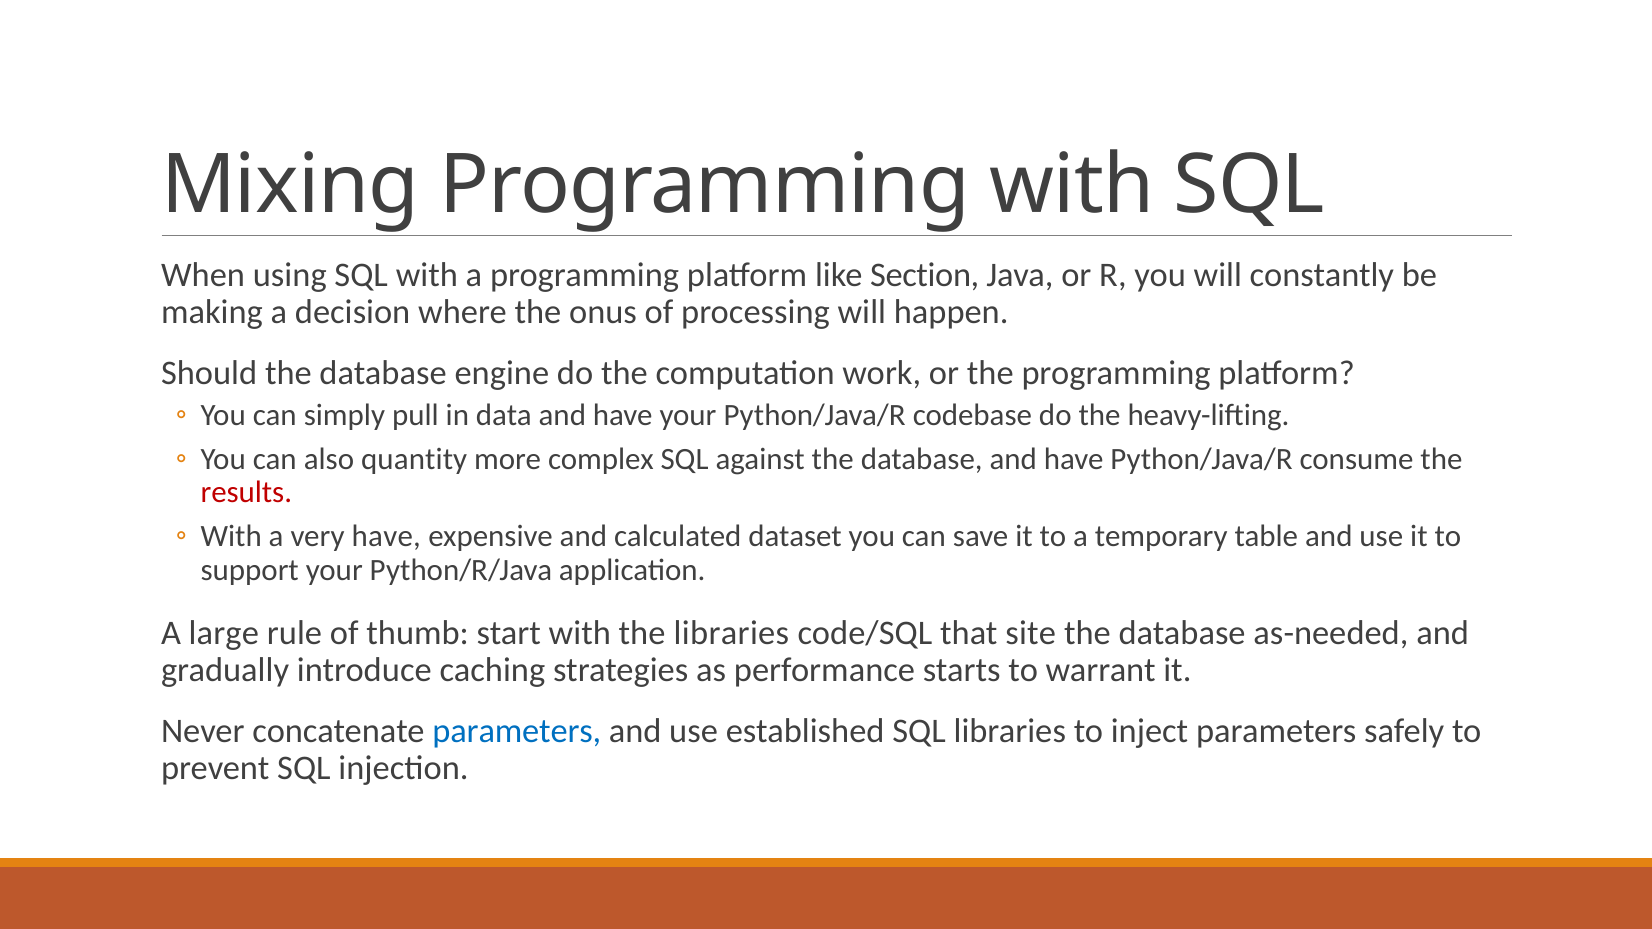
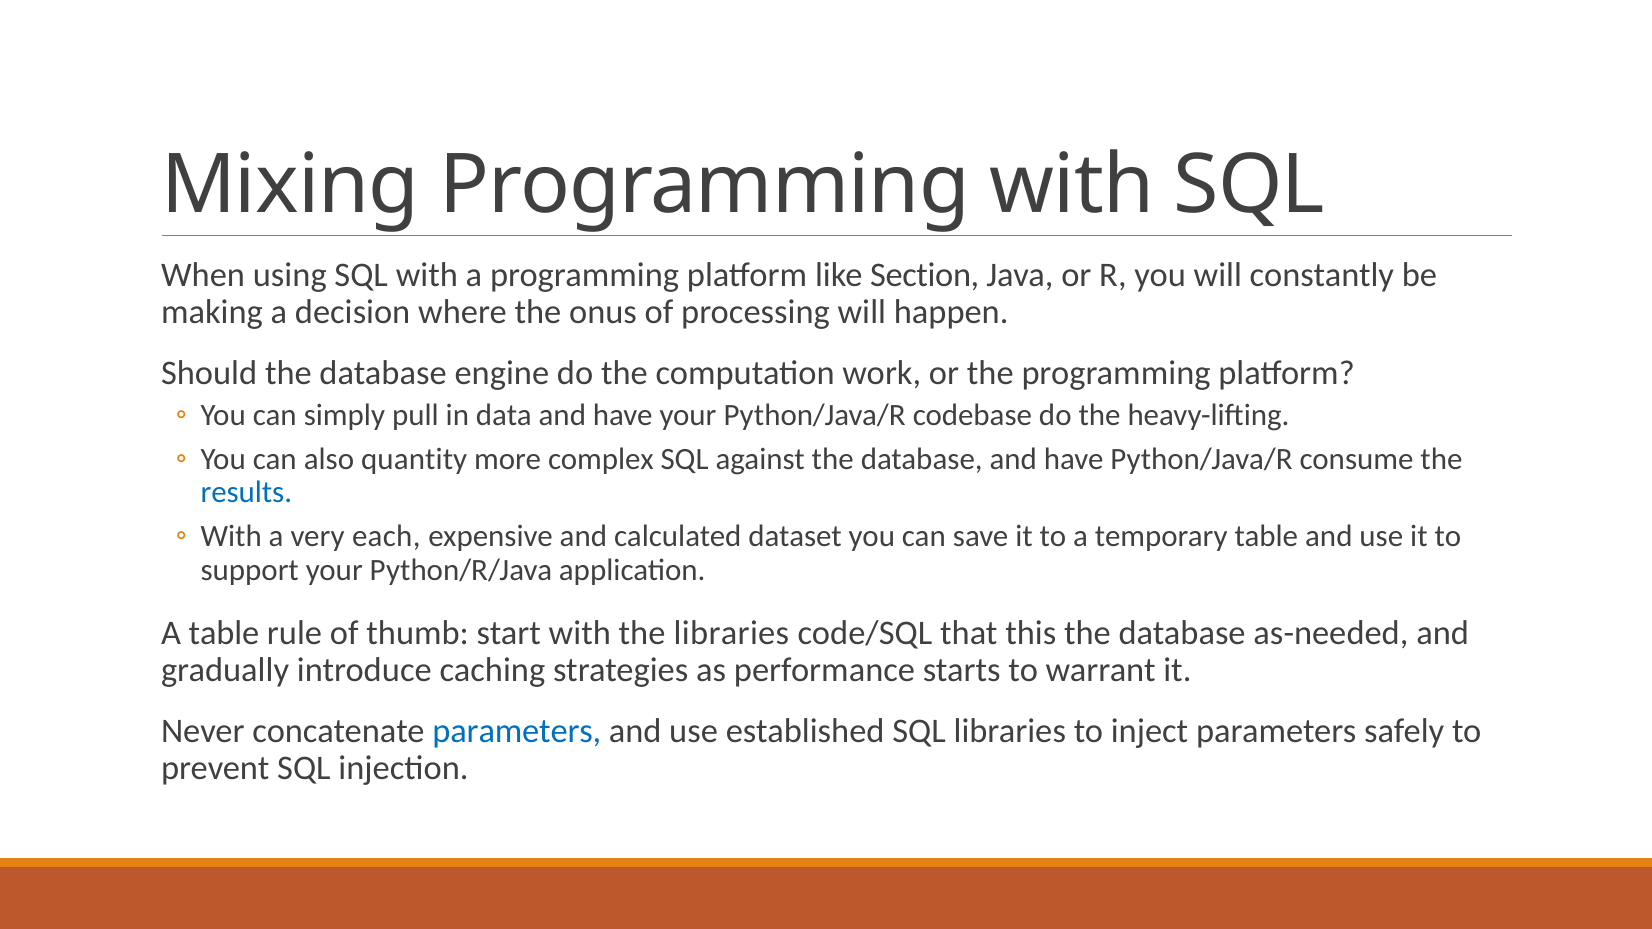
results colour: red -> blue
very have: have -> each
A large: large -> table
site: site -> this
